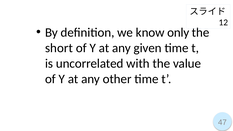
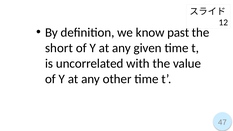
only: only -> past
